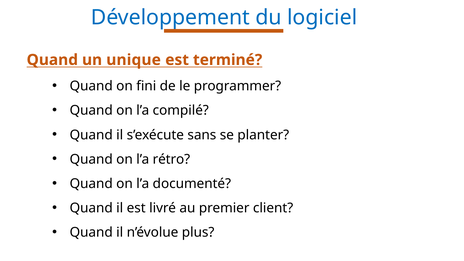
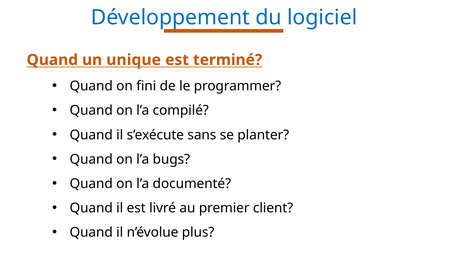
rétro: rétro -> bugs
